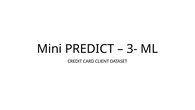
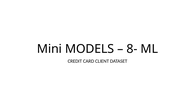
PREDICT: PREDICT -> MODELS
3-: 3- -> 8-
